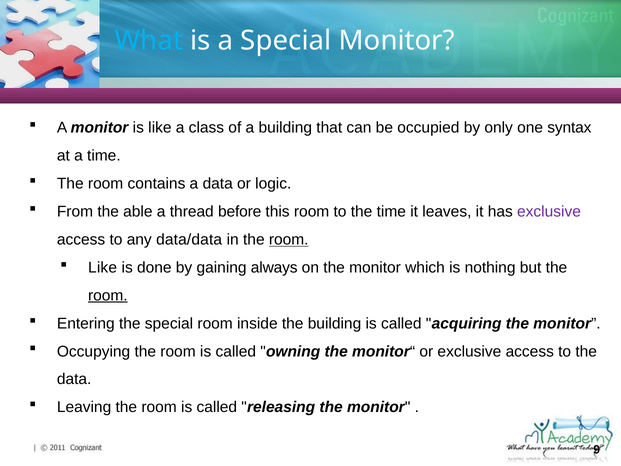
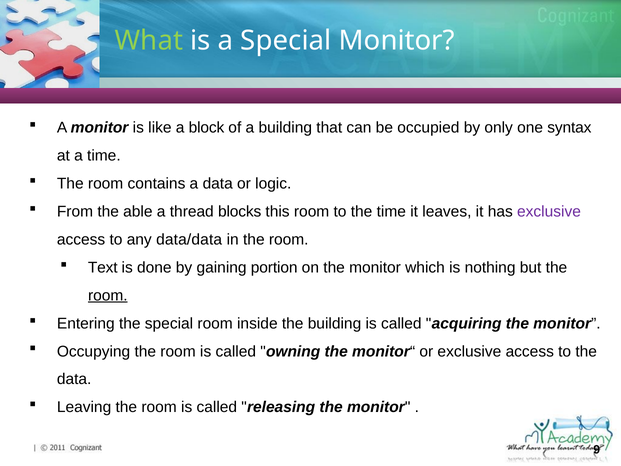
What colour: light blue -> light green
class: class -> block
before: before -> blocks
room at (289, 239) underline: present -> none
Like at (103, 267): Like -> Text
always: always -> portion
